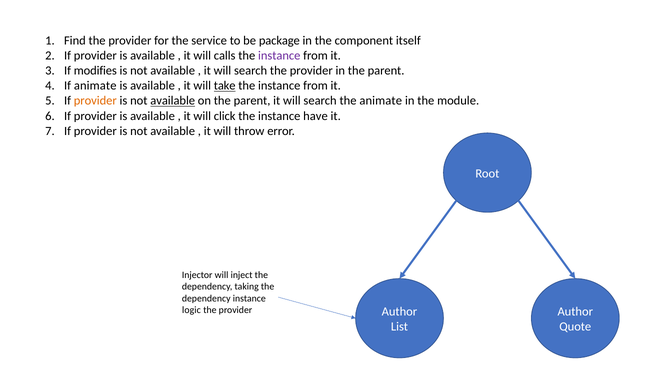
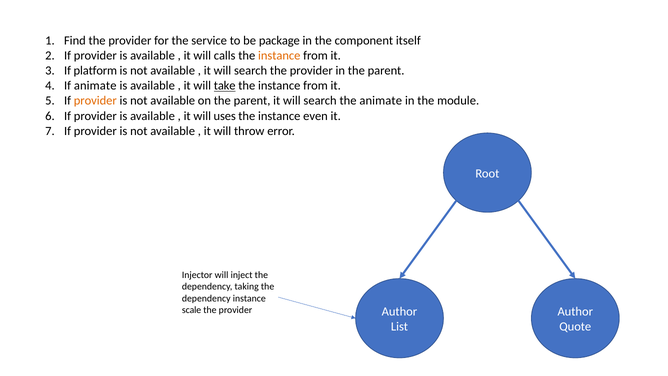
instance at (279, 56) colour: purple -> orange
modifies: modifies -> platform
available at (173, 101) underline: present -> none
click: click -> uses
have: have -> even
logic: logic -> scale
